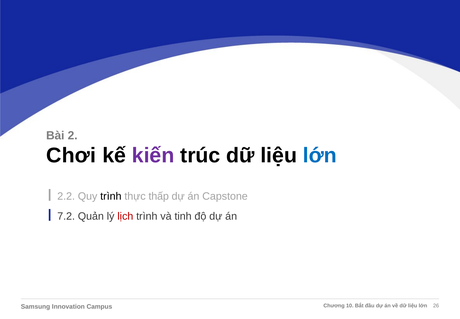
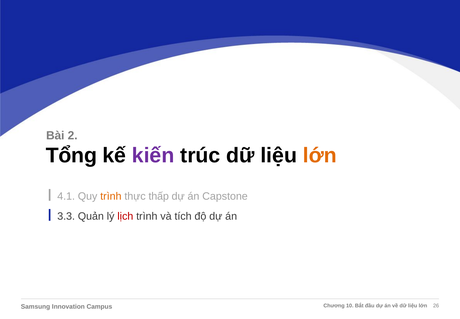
Chơi: Chơi -> Tổng
lớn at (320, 155) colour: blue -> orange
2.2: 2.2 -> 4.1
trình at (111, 196) colour: black -> orange
7.2: 7.2 -> 3.3
tinh: tinh -> tích
